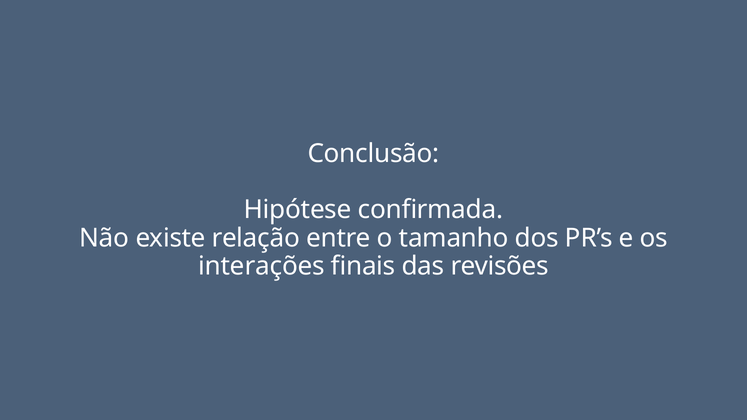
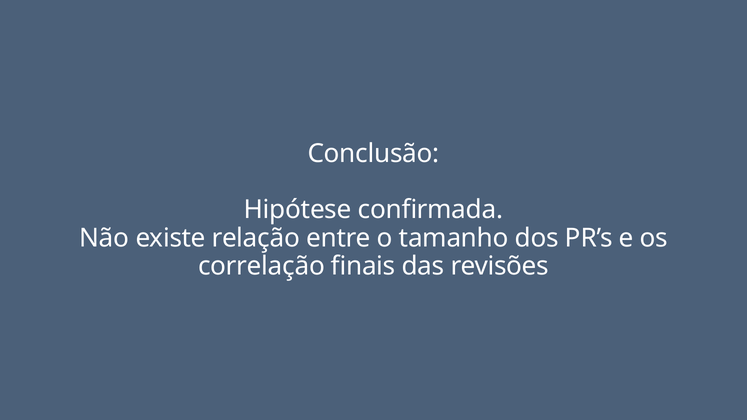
interações: interações -> correlação
